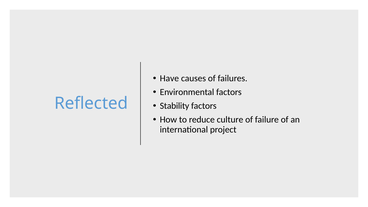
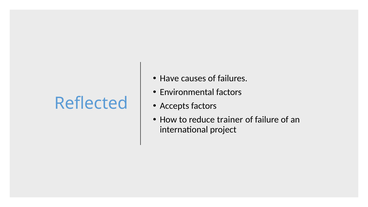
Stability: Stability -> Accepts
culture: culture -> trainer
